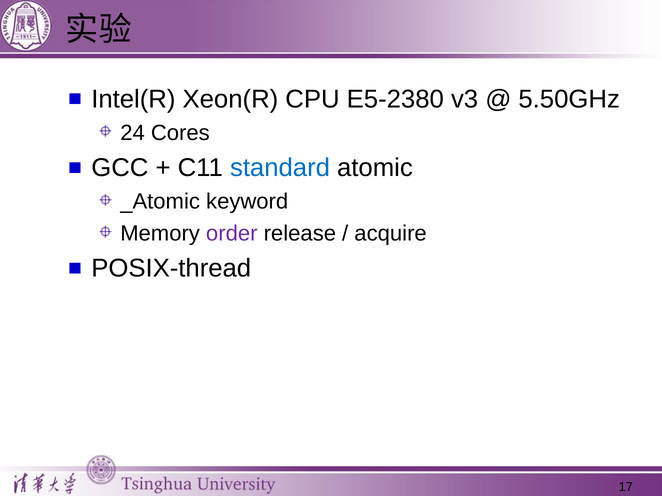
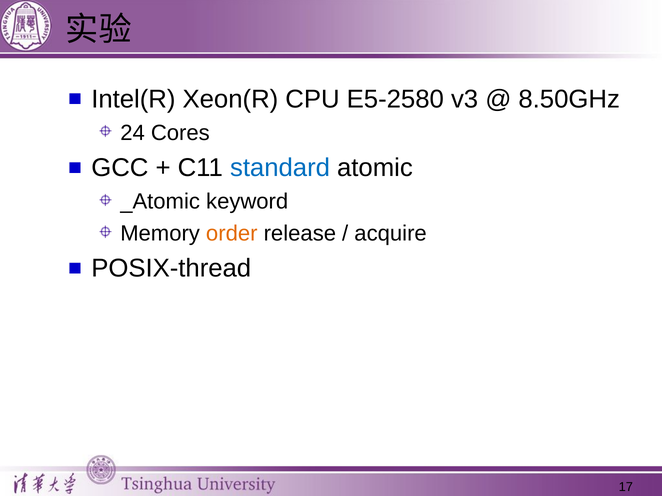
E5-2380: E5-2380 -> E5-2580
5.50GHz: 5.50GHz -> 8.50GHz
order colour: purple -> orange
